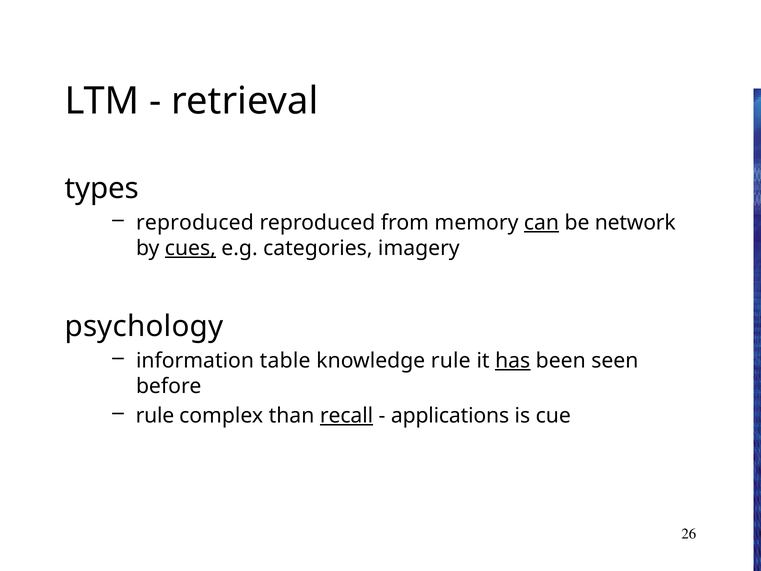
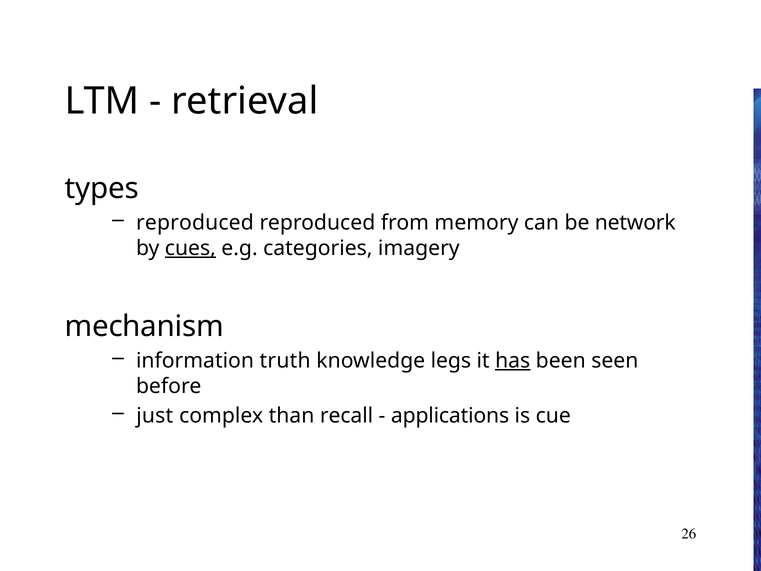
can underline: present -> none
psychology: psychology -> mechanism
table: table -> truth
knowledge rule: rule -> legs
rule at (155, 415): rule -> just
recall underline: present -> none
